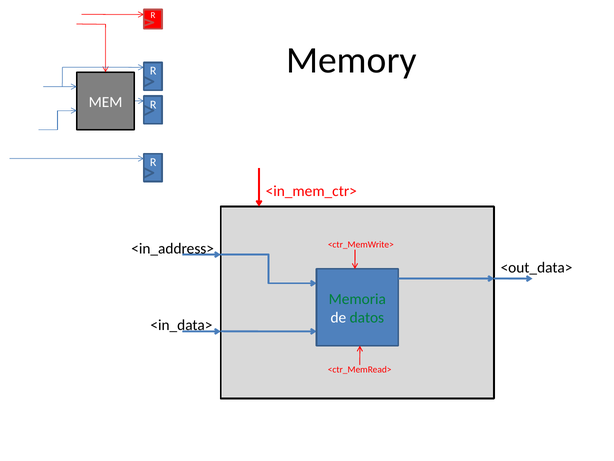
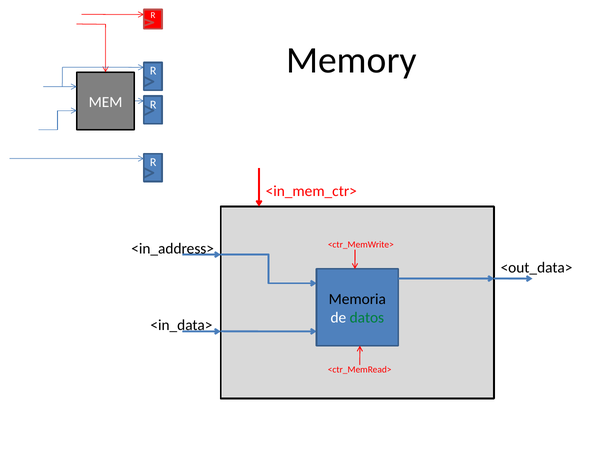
Memoria colour: green -> black
